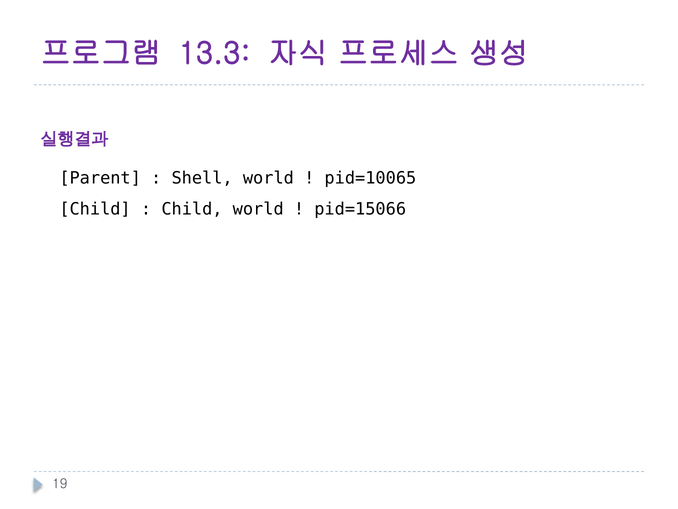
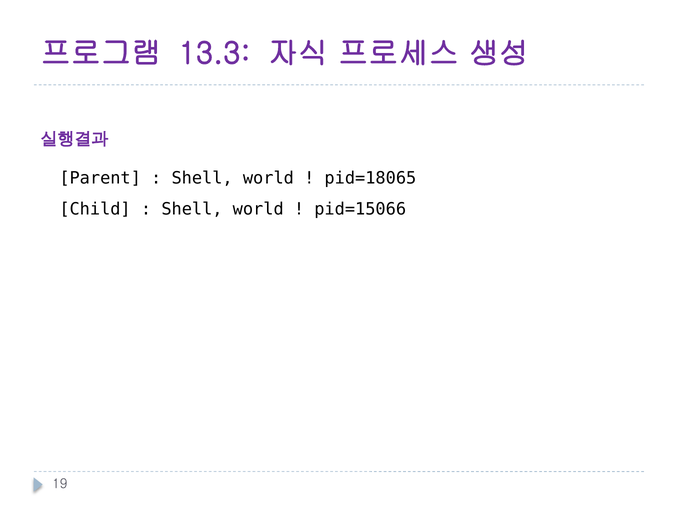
pid=10065: pid=10065 -> pid=18065
Child at (192, 209): Child -> Shell
